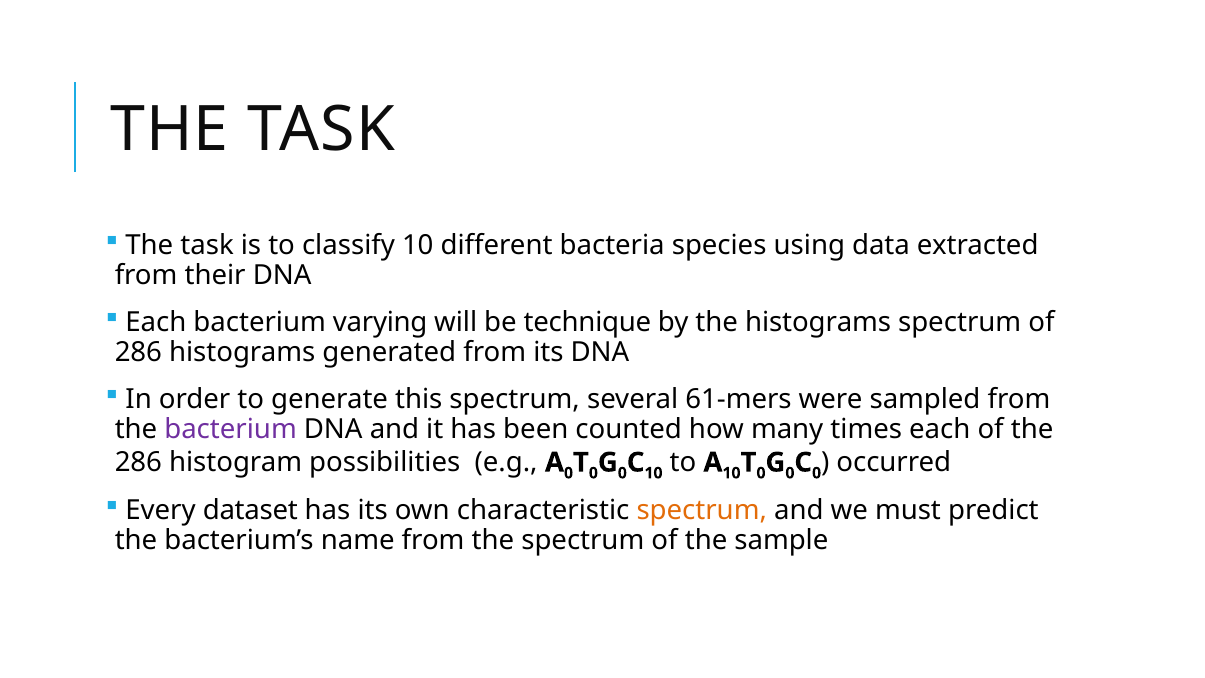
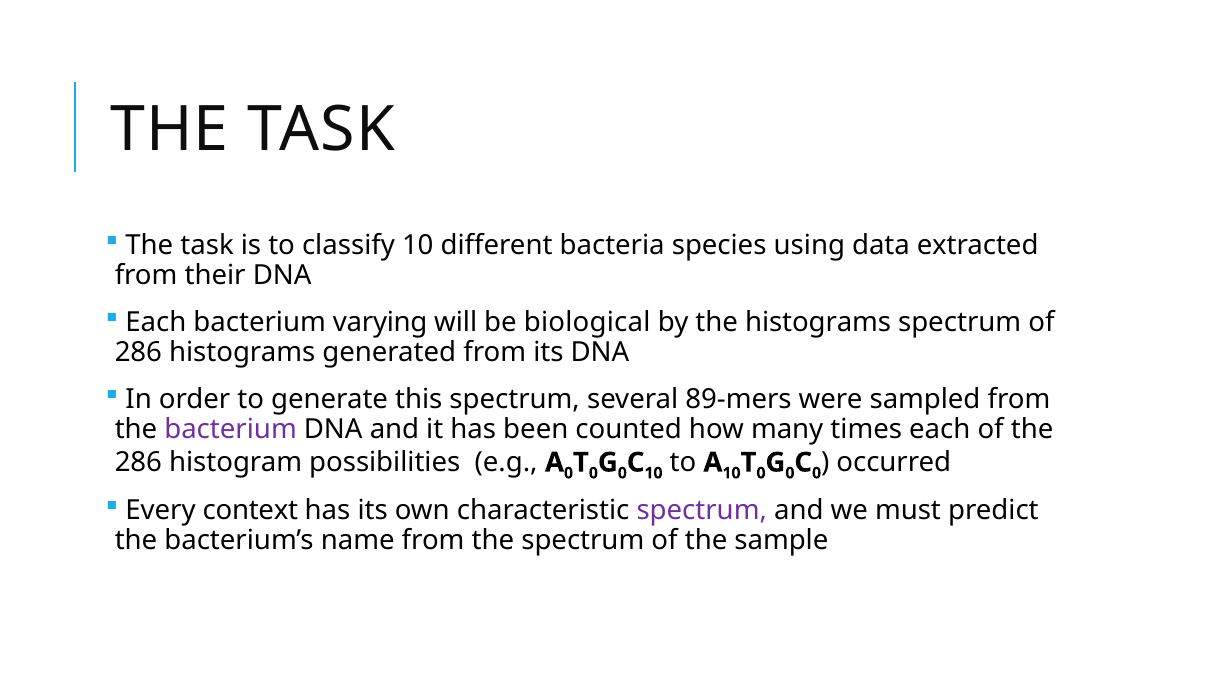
technique: technique -> biological
61-mers: 61-mers -> 89-mers
dataset: dataset -> context
spectrum at (702, 510) colour: orange -> purple
